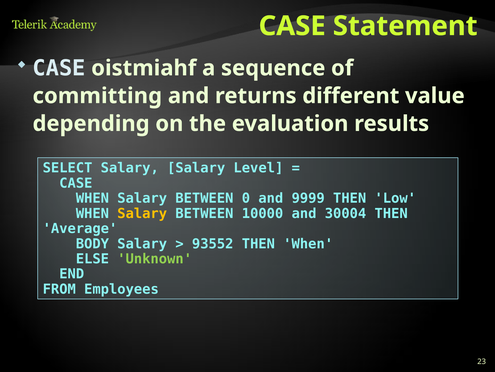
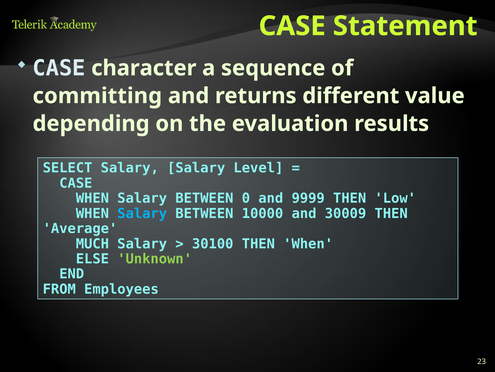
oistmiahf: oistmiahf -> character
Salary at (142, 213) colour: yellow -> light blue
30004: 30004 -> 30009
BODY: BODY -> MUCH
93552: 93552 -> 30100
